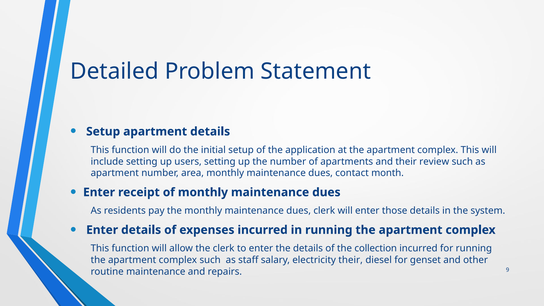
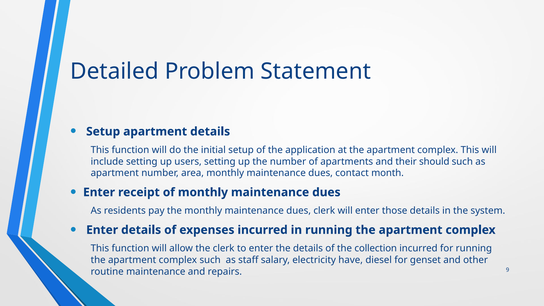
review: review -> should
electricity their: their -> have
